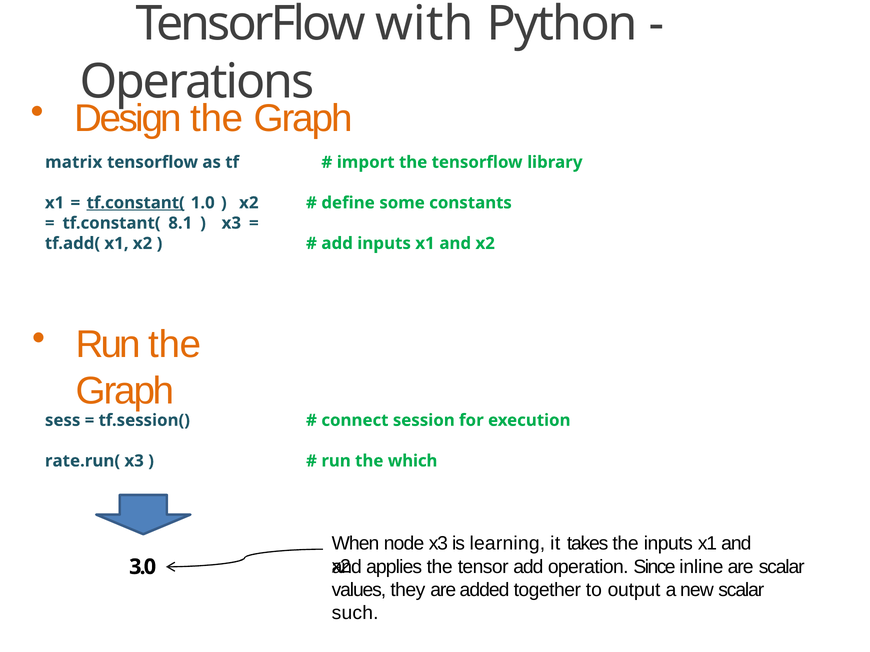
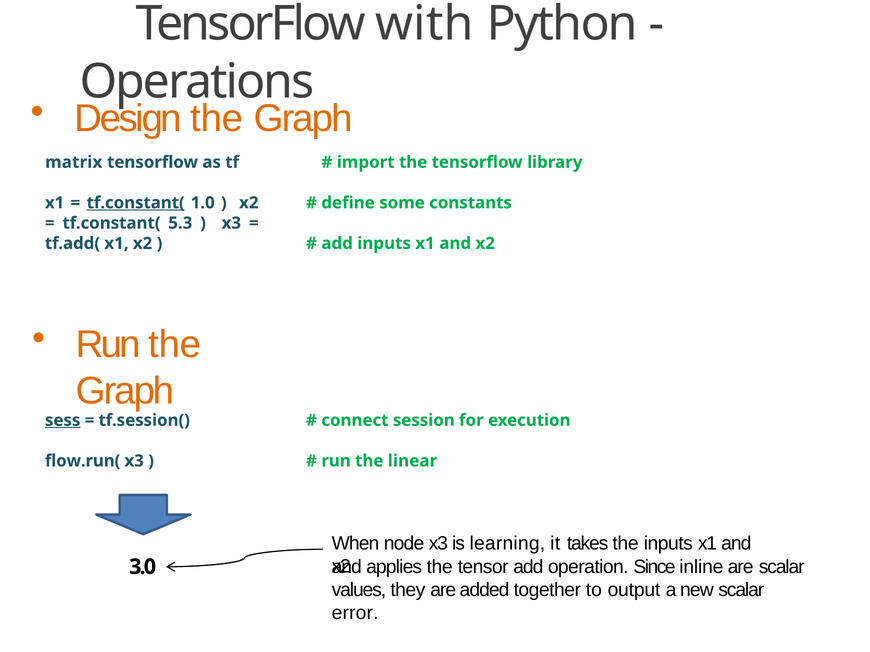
8.1: 8.1 -> 5.3
sess underline: none -> present
rate.run(: rate.run( -> flow.run(
which: which -> linear
such: such -> error
